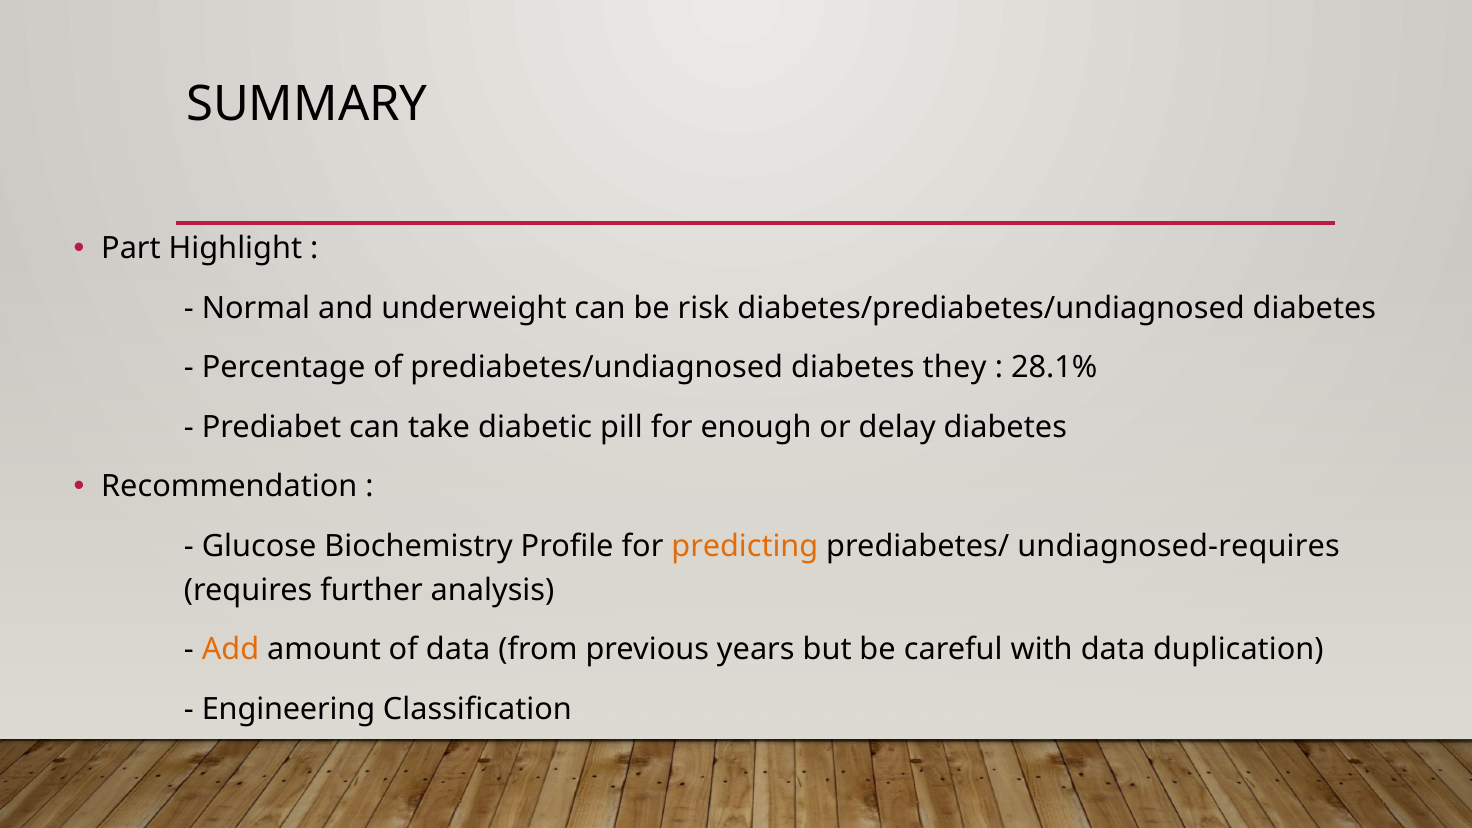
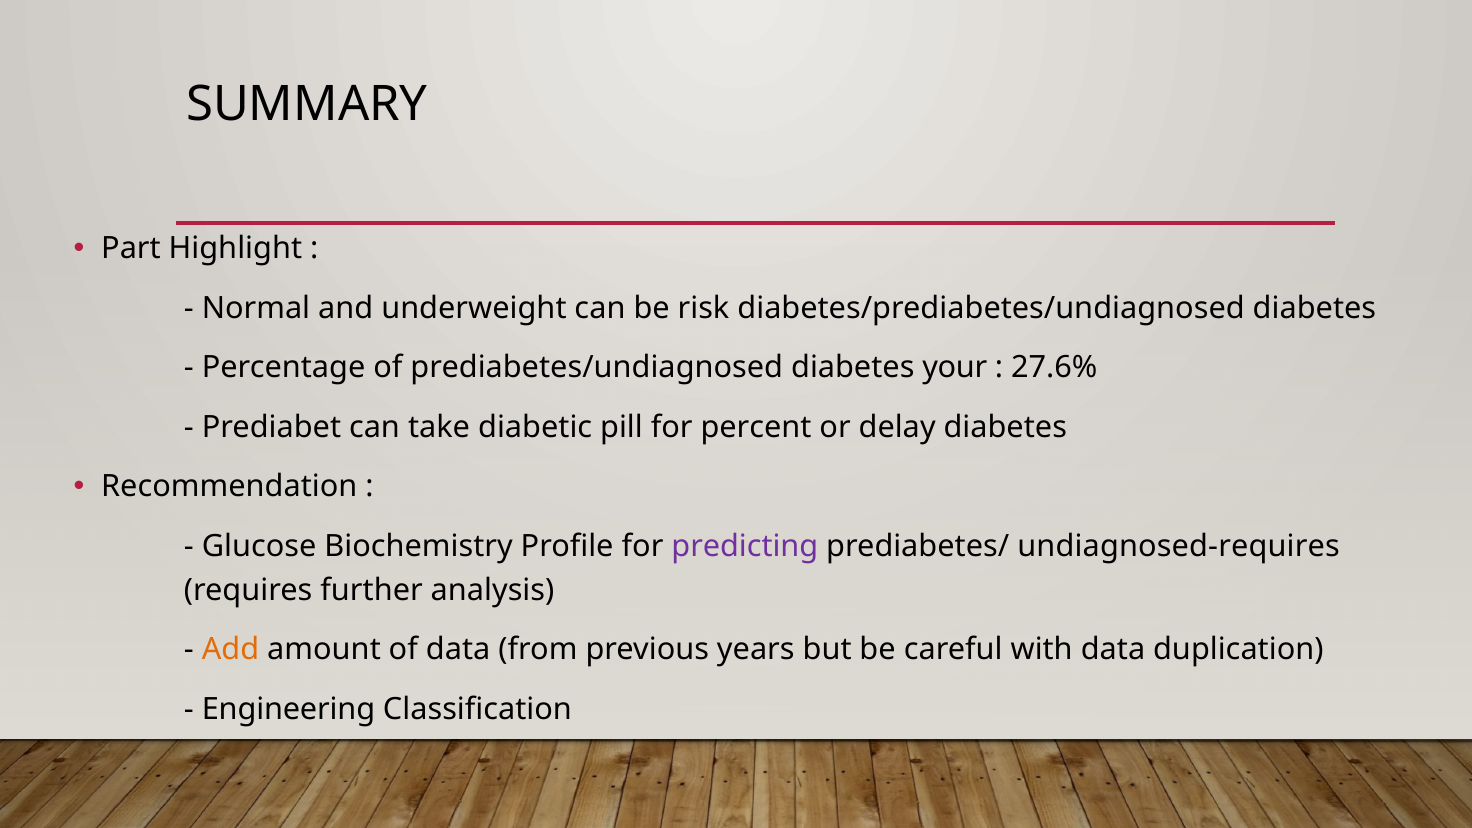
they: they -> your
28.1%: 28.1% -> 27.6%
enough: enough -> percent
predicting colour: orange -> purple
